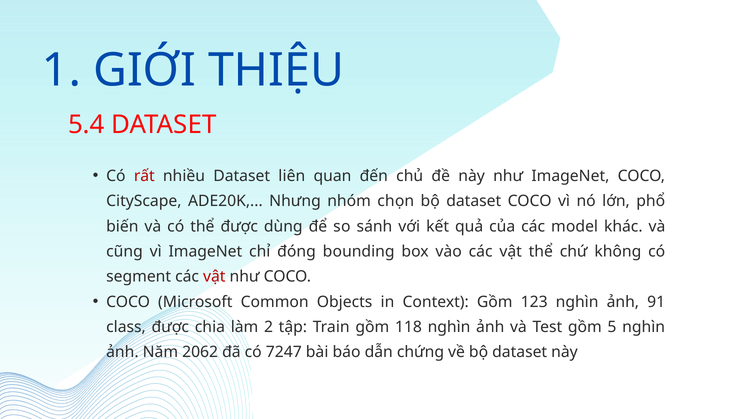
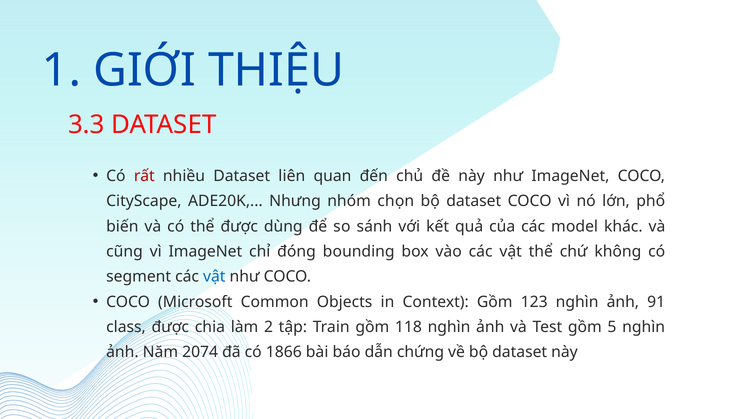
5.4: 5.4 -> 3.3
vật at (214, 277) colour: red -> blue
2062: 2062 -> 2074
7247: 7247 -> 1866
